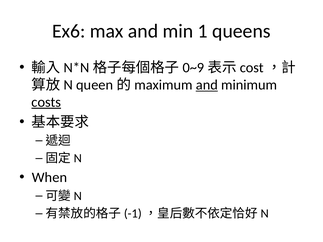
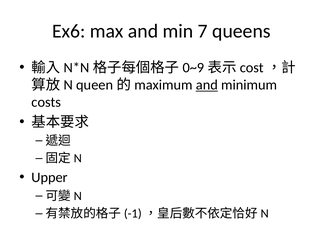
1: 1 -> 7
costs underline: present -> none
When: When -> Upper
